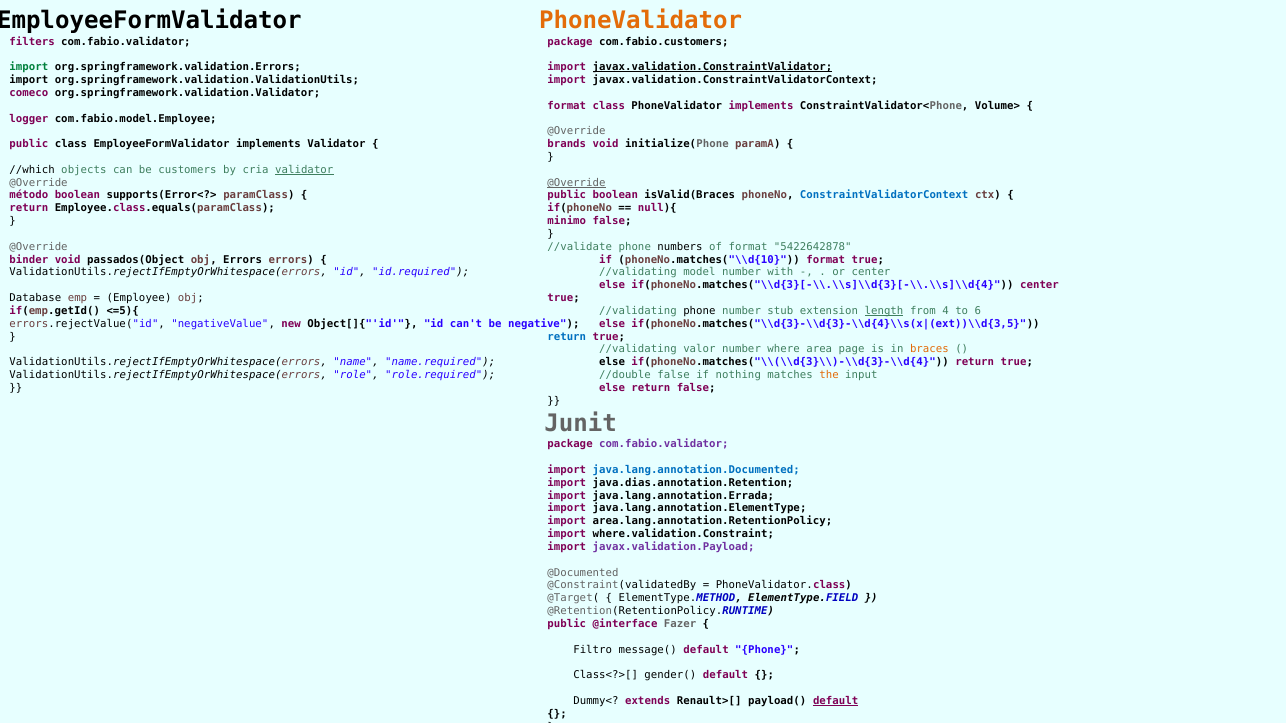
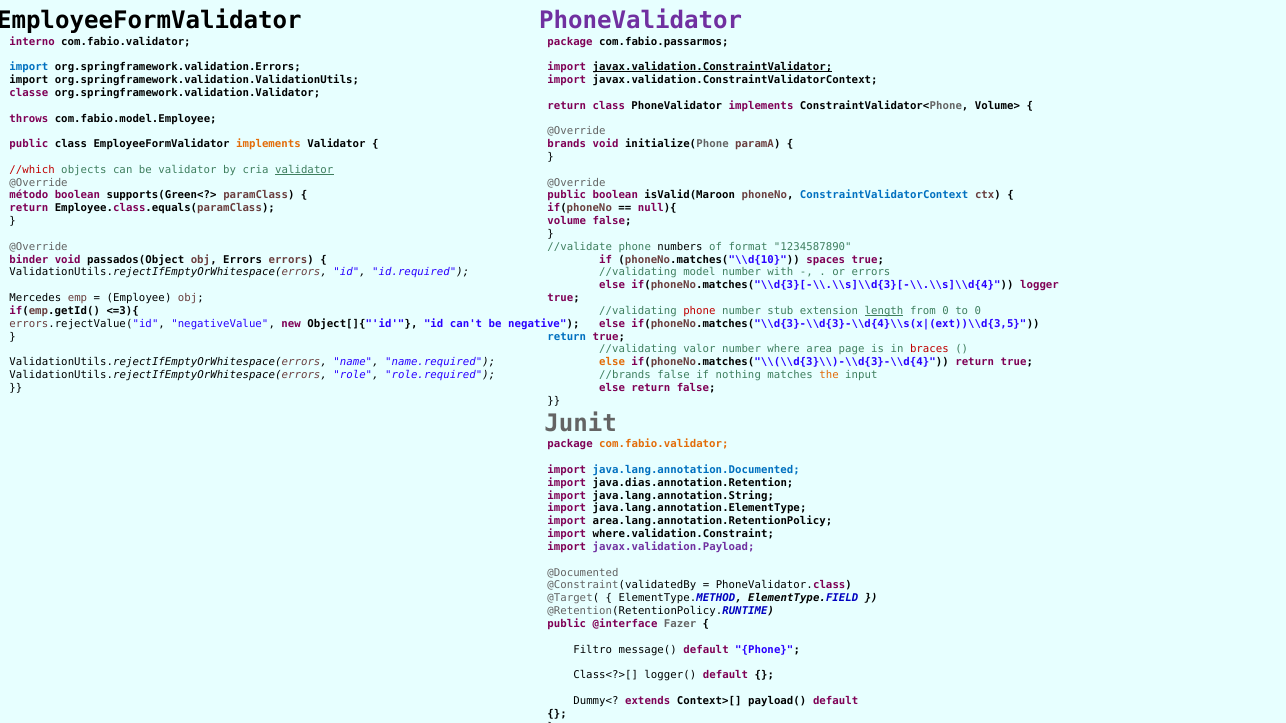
PhoneValidator at (641, 21) colour: orange -> purple
filters: filters -> interno
com.fabio.customers: com.fabio.customers -> com.fabio.passarmos
import at (29, 67) colour: green -> blue
comeco: comeco -> classe
format at (567, 106): format -> return
logger: logger -> throws
implements at (268, 144) colour: black -> orange
//which colour: black -> red
be customers: customers -> validator
@Override at (576, 183) underline: present -> none
supports(Error<?>: supports(Error<?> -> supports(Green<?>
isValid(Braces: isValid(Braces -> isValid(Maroon
minimo: minimo -> volume
5422642878: 5422642878 -> 1234587890
phoneNo.matches("\\d{10 format: format -> spaces
or center: center -> errors
if(phoneNo.matches("\\d{3}[-\\.\\s]\\d{3}[-\\.\\s]\\d{4 center: center -> logger
Database: Database -> Mercedes
<=5){: <=5){ -> <=3){
phone at (699, 311) colour: black -> red
from 4: 4 -> 0
to 6: 6 -> 0
braces colour: orange -> red
else at (612, 362) colour: black -> orange
//double: //double -> //brands
com.fabio.validator at (664, 445) colour: purple -> orange
java.lang.annotation.Errada: java.lang.annotation.Errada -> java.lang.annotation.String
gender(: gender( -> logger(
Renault>[: Renault>[ -> Context>[
default at (836, 701) underline: present -> none
